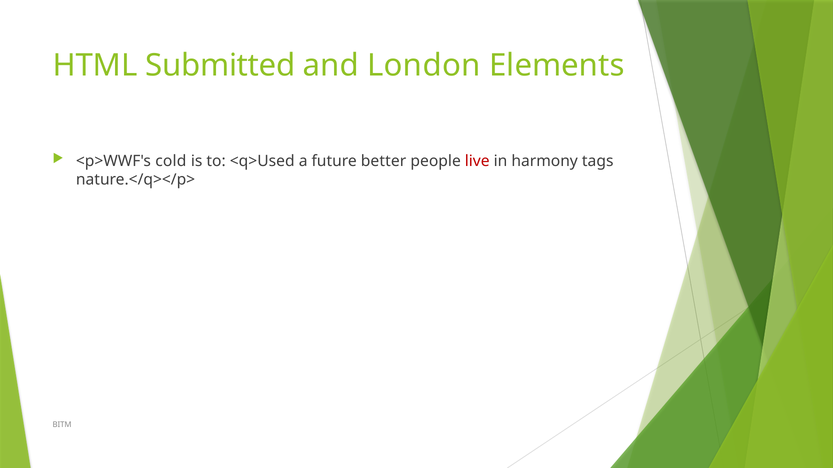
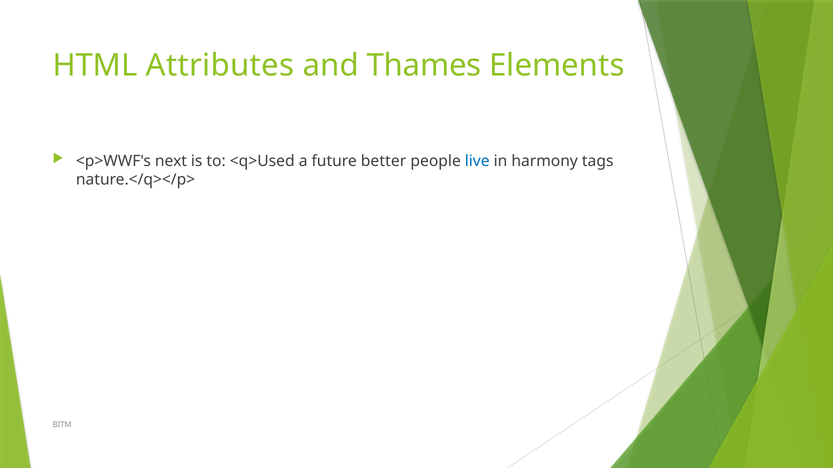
Submitted: Submitted -> Attributes
London: London -> Thames
cold: cold -> next
live colour: red -> blue
